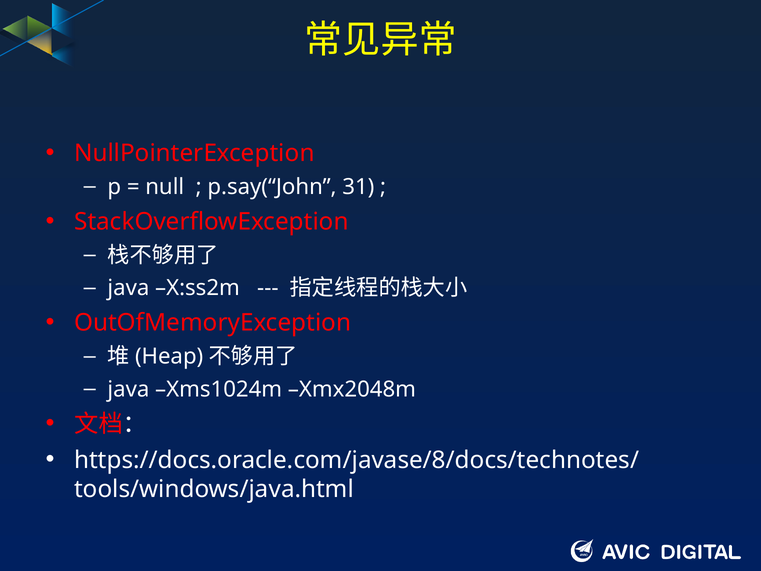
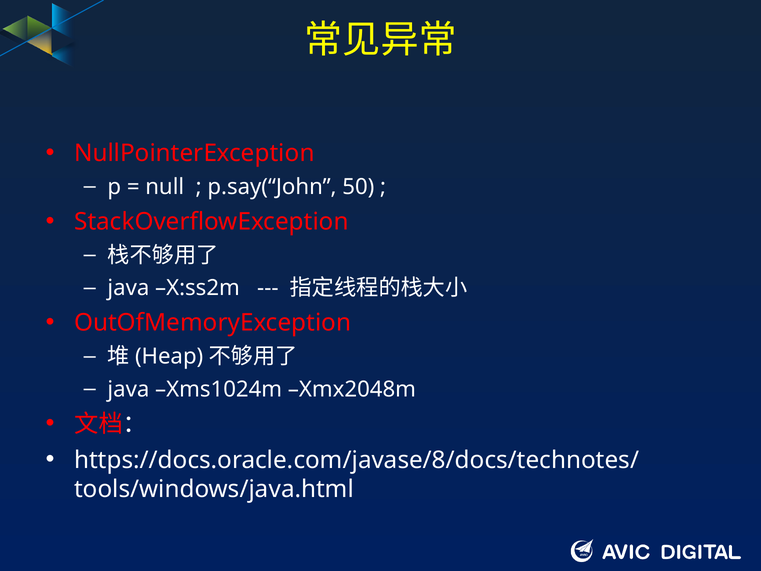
31: 31 -> 50
